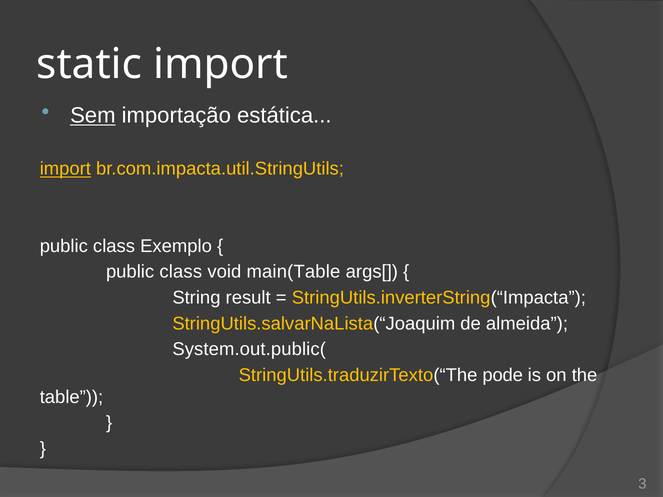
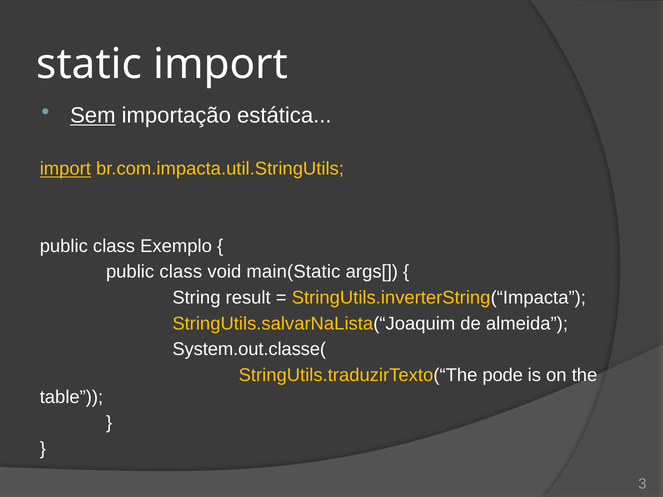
main(Table: main(Table -> main(Static
System.out.public(: System.out.public( -> System.out.classe(
